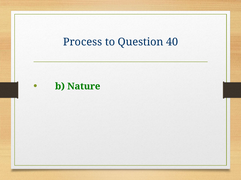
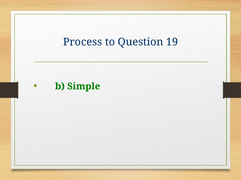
40: 40 -> 19
Nature: Nature -> Simple
